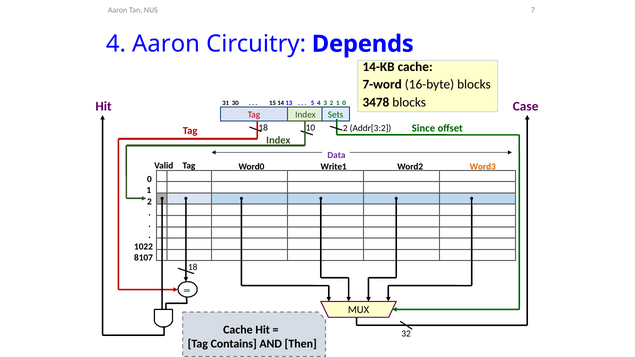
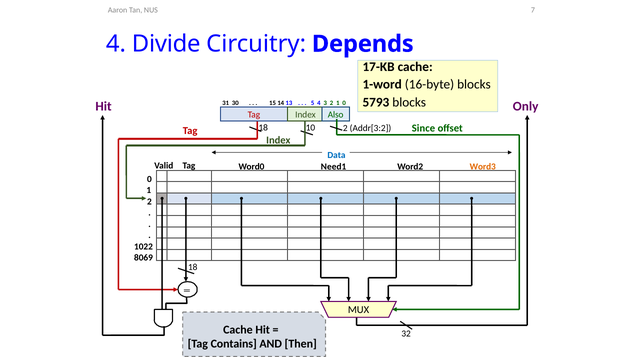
4 Aaron: Aaron -> Divide
14-KB: 14-KB -> 17-KB
7-word: 7-word -> 1-word
3478: 3478 -> 5793
Case: Case -> Only
Sets: Sets -> Also
Data colour: purple -> blue
Write1: Write1 -> Need1
8107: 8107 -> 8069
